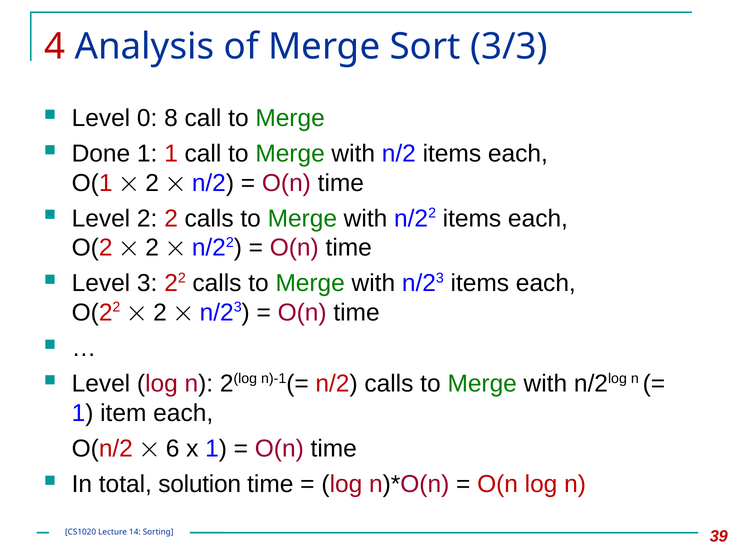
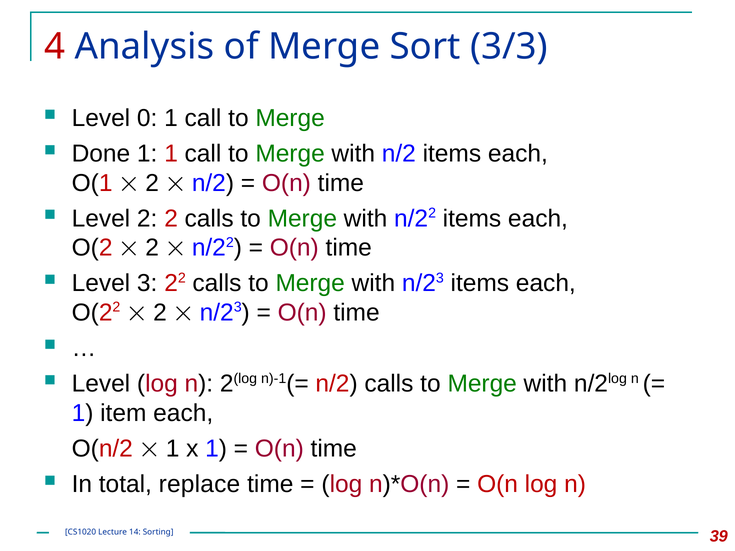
0 8: 8 -> 1
6 at (173, 449): 6 -> 1
solution: solution -> replace
